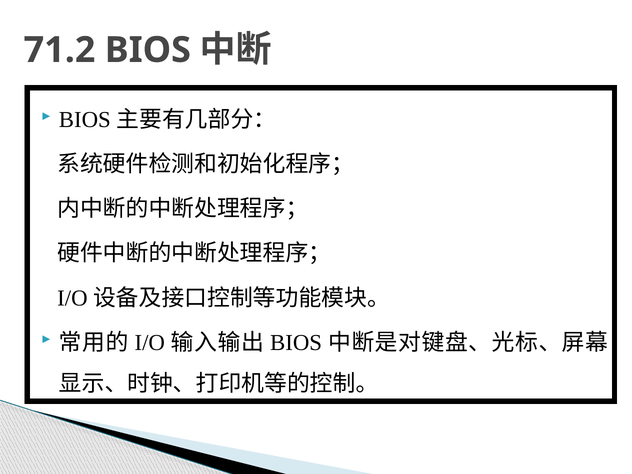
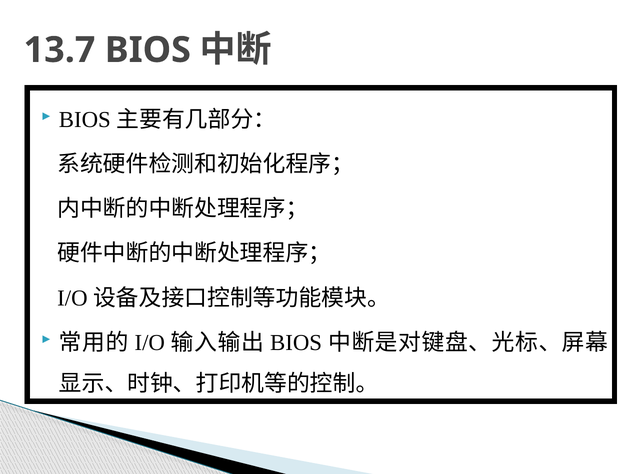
71.2: 71.2 -> 13.7
